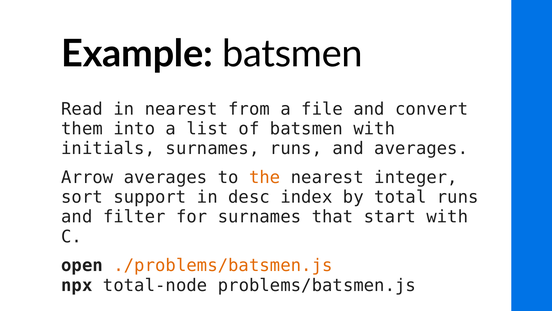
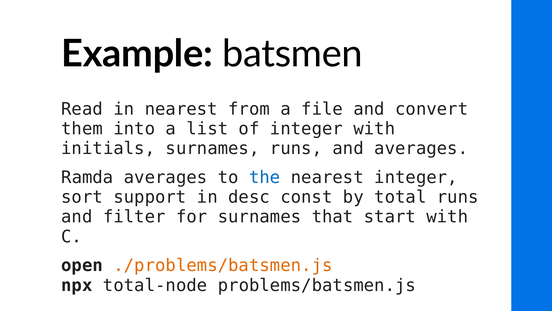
of batsmen: batsmen -> integer
Arrow: Arrow -> Ramda
the colour: orange -> blue
index: index -> const
